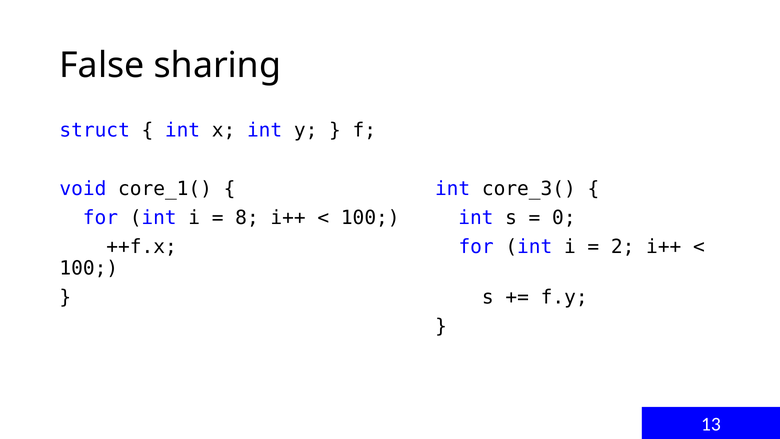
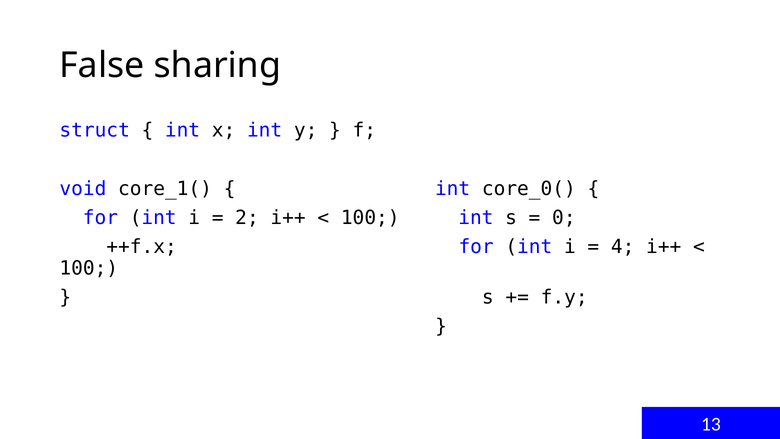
core_3(: core_3( -> core_0(
8: 8 -> 2
2: 2 -> 4
